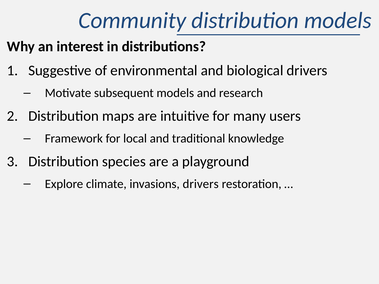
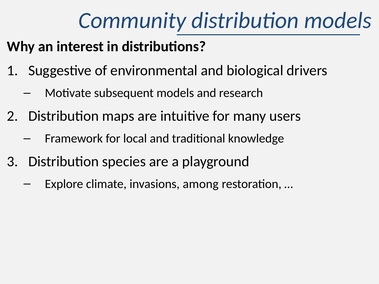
invasions drivers: drivers -> among
